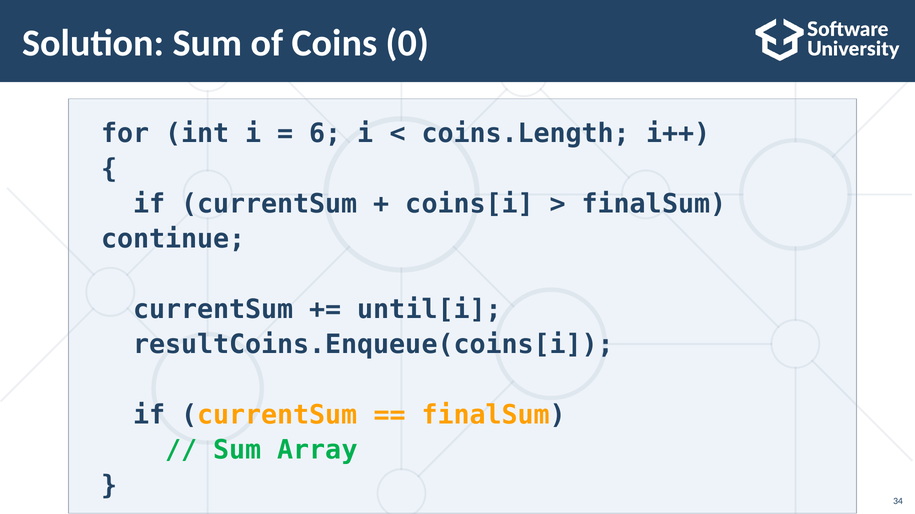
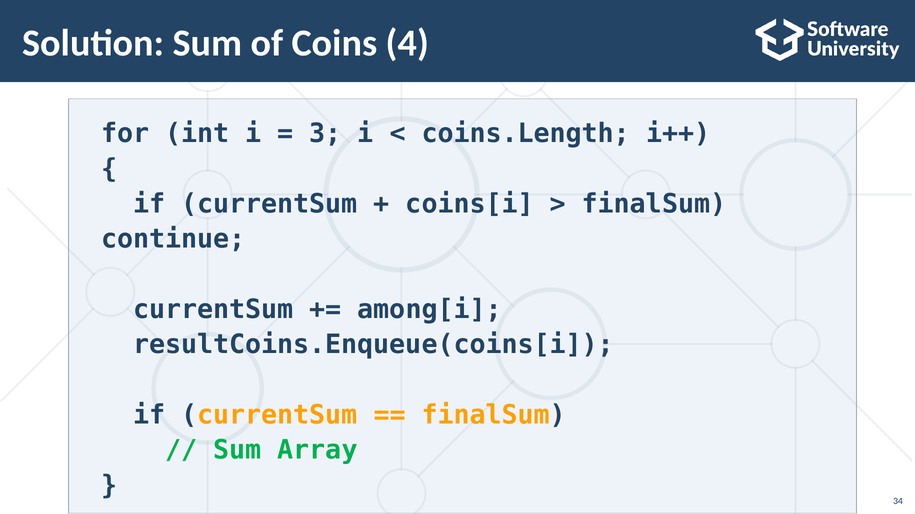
0: 0 -> 4
6: 6 -> 3
until[i: until[i -> among[i
